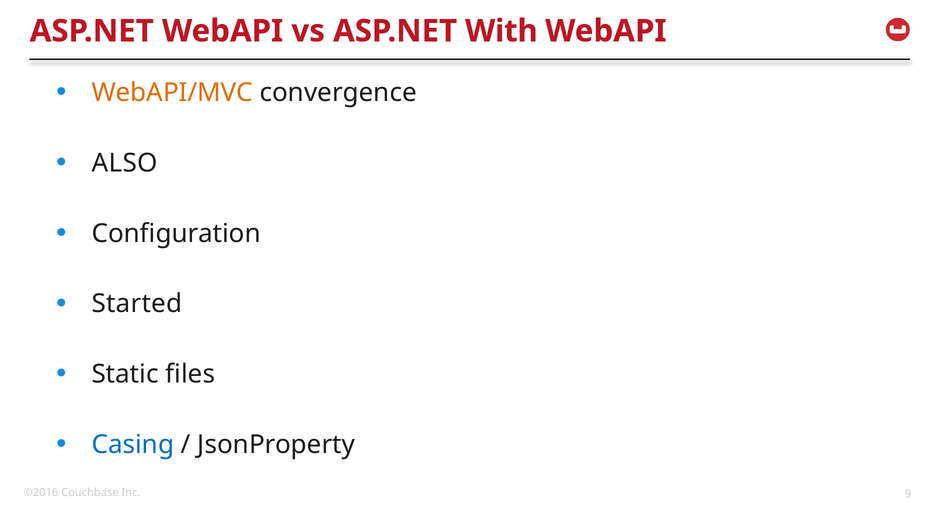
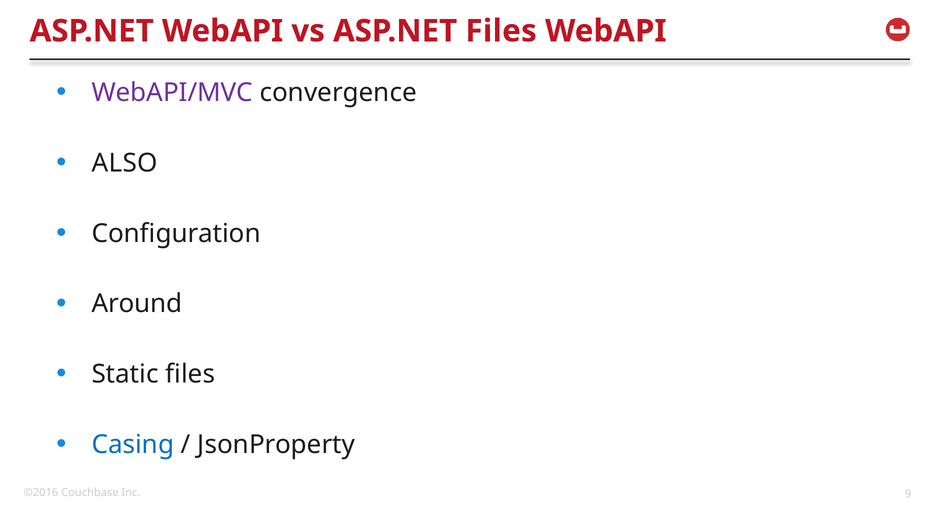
ASP.NET With: With -> Files
WebAPI/MVC colour: orange -> purple
Started: Started -> Around
